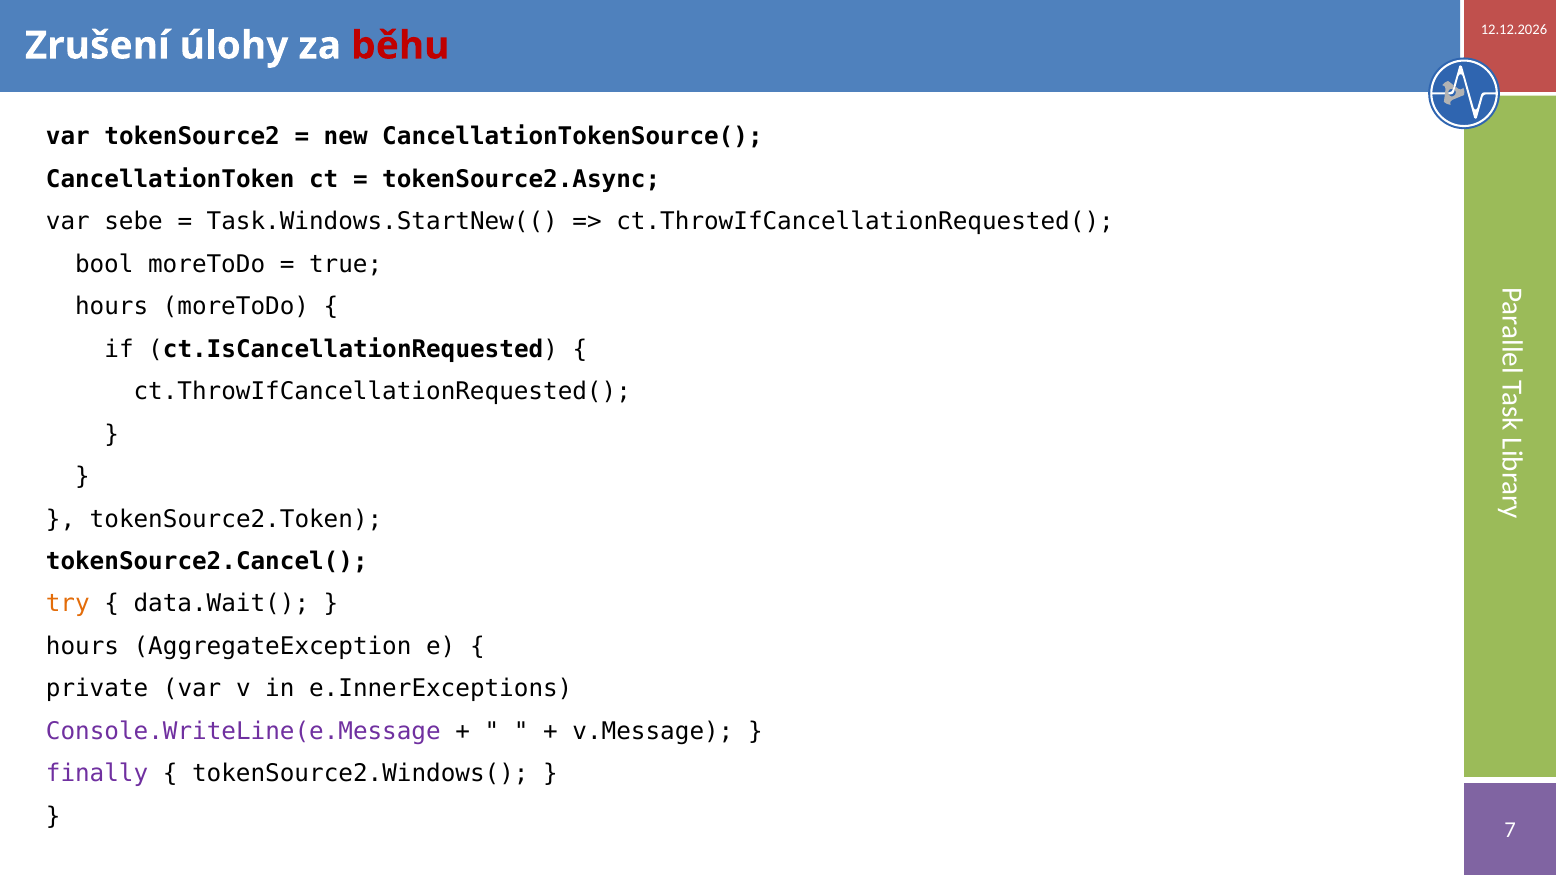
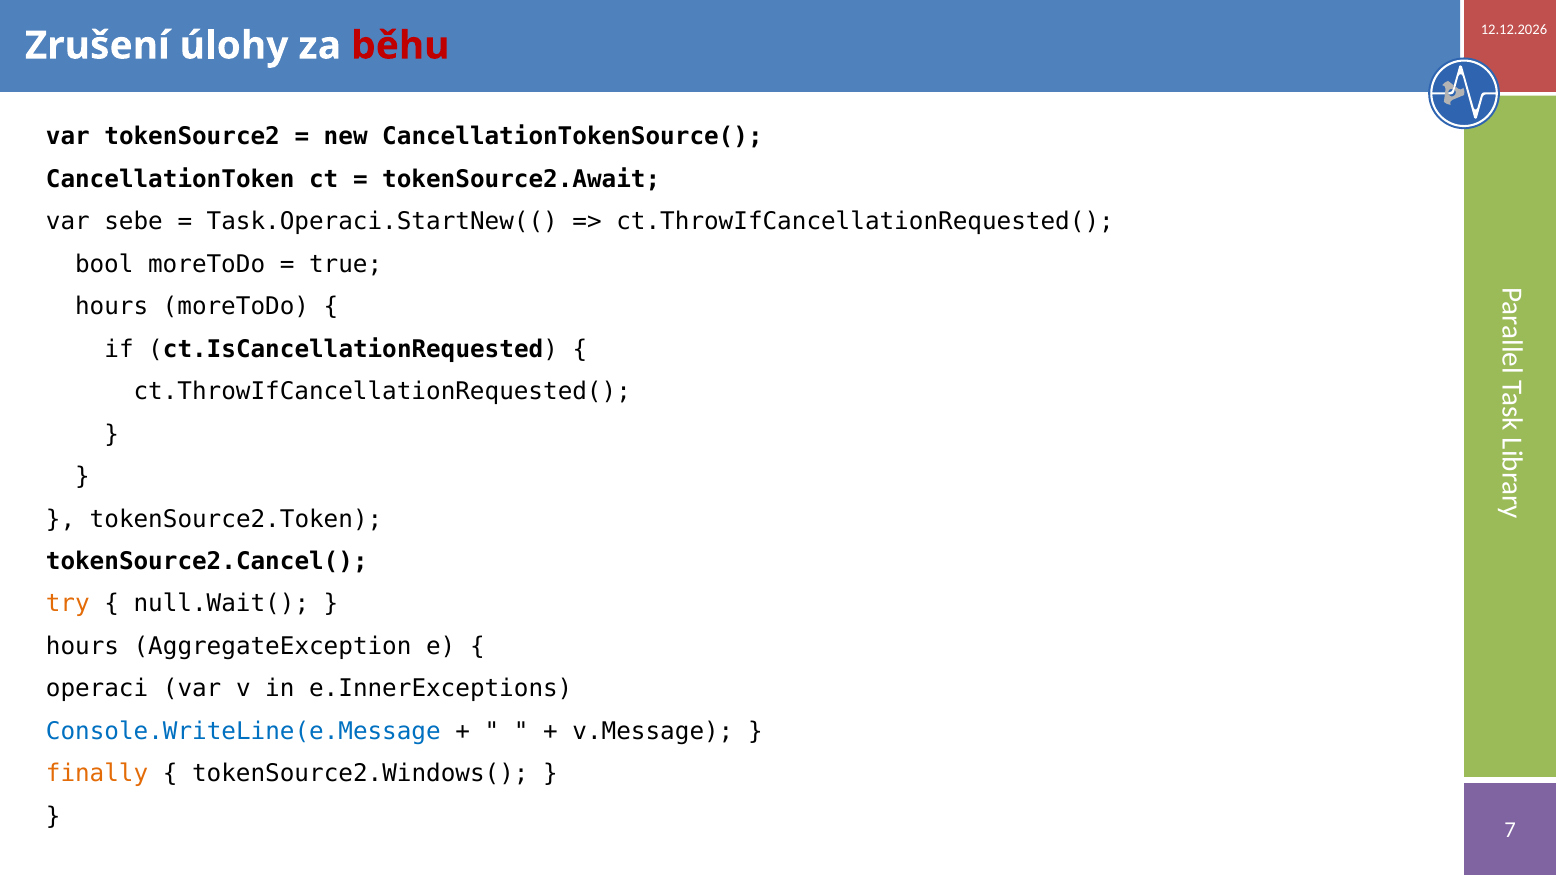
tokenSource2.Async: tokenSource2.Async -> tokenSource2.Await
Task.Windows.StartNew((: Task.Windows.StartNew(( -> Task.Operaci.StartNew((
data.Wait(: data.Wait( -> null.Wait(
private: private -> operaci
Console.WriteLine(e.Message colour: purple -> blue
finally colour: purple -> orange
